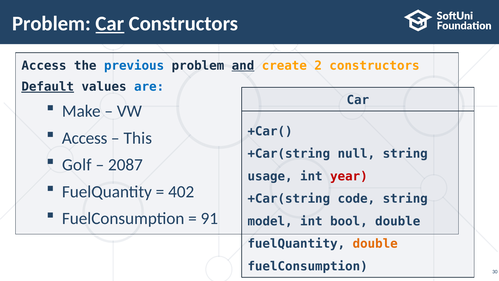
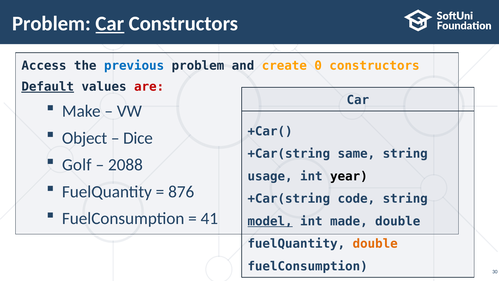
and underline: present -> none
2: 2 -> 0
are colour: blue -> red
Access at (85, 138): Access -> Object
This: This -> Dice
null: null -> same
2087: 2087 -> 2088
year colour: red -> black
402: 402 -> 876
91: 91 -> 41
model underline: none -> present
bool: bool -> made
